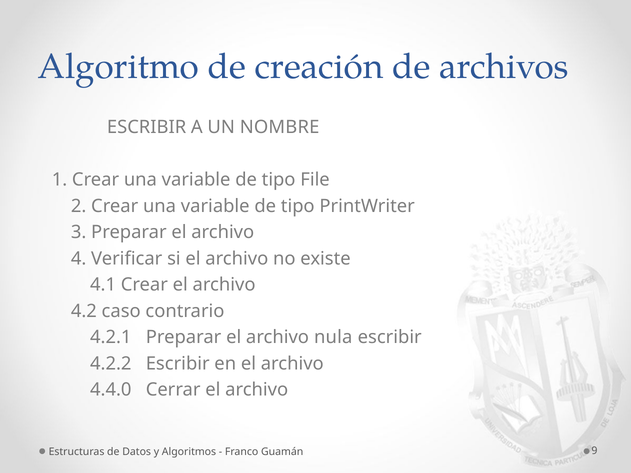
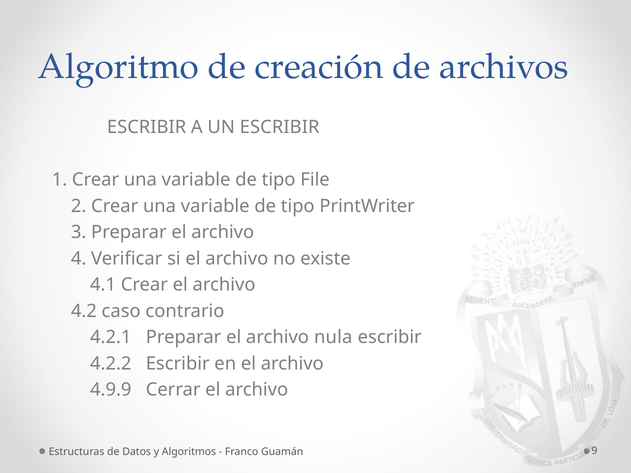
UN NOMBRE: NOMBRE -> ESCRIBIR
4.4.0: 4.4.0 -> 4.9.9
